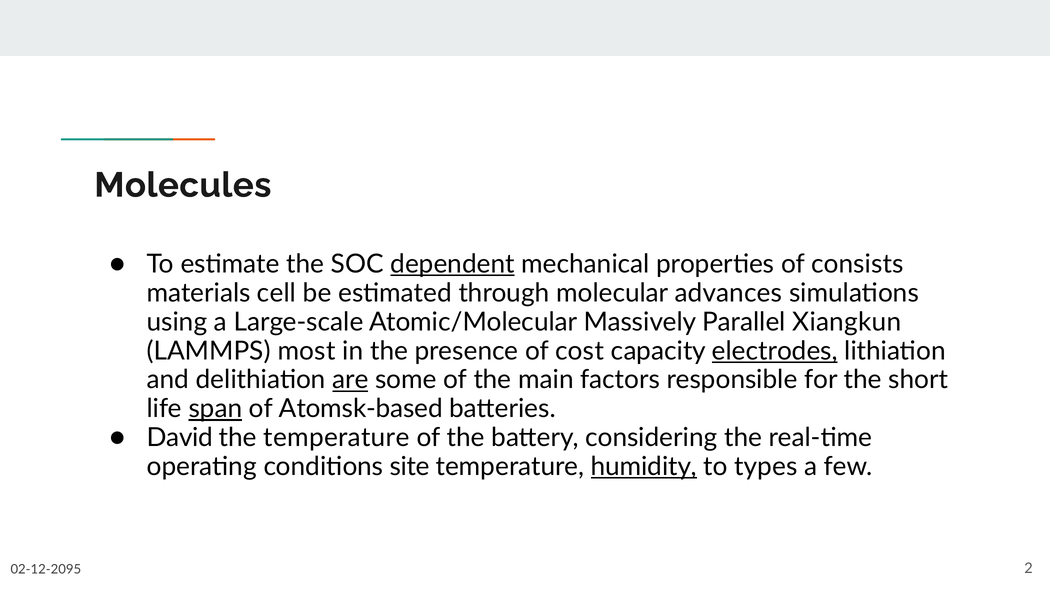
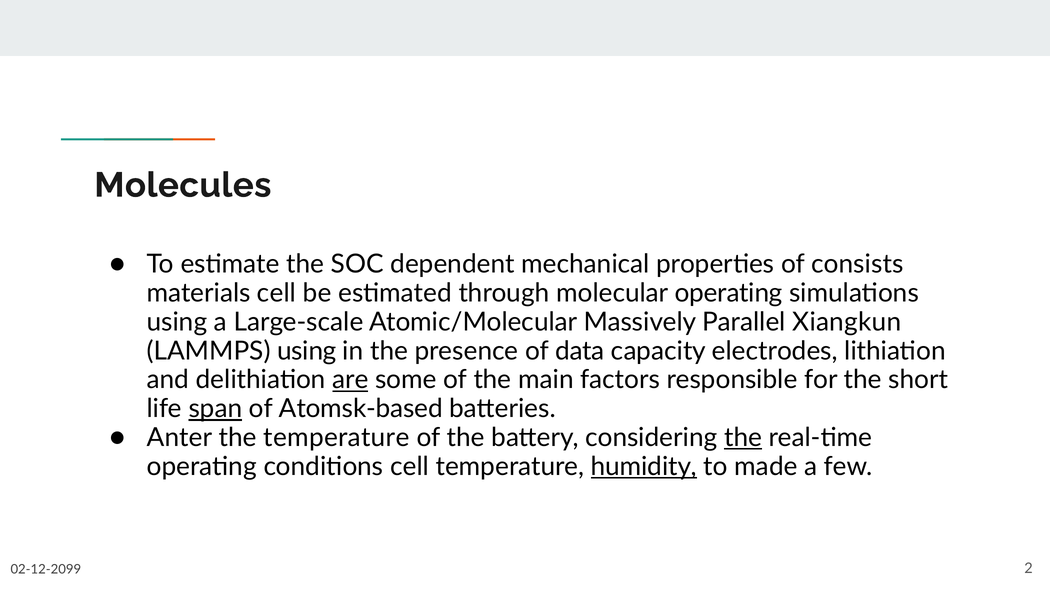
dependent underline: present -> none
molecular advances: advances -> operating
LAMMPS most: most -> using
cost: cost -> data
electrodes underline: present -> none
David: David -> Anter
the at (743, 438) underline: none -> present
conditions site: site -> cell
types: types -> made
02-12-2095: 02-12-2095 -> 02-12-2099
